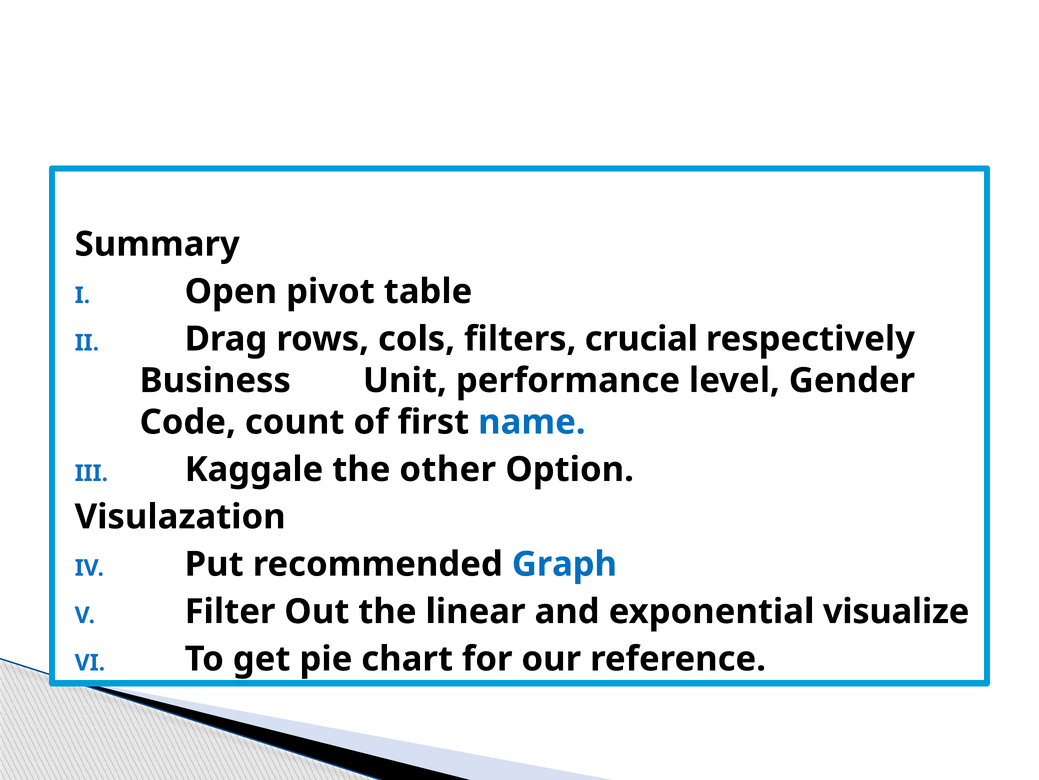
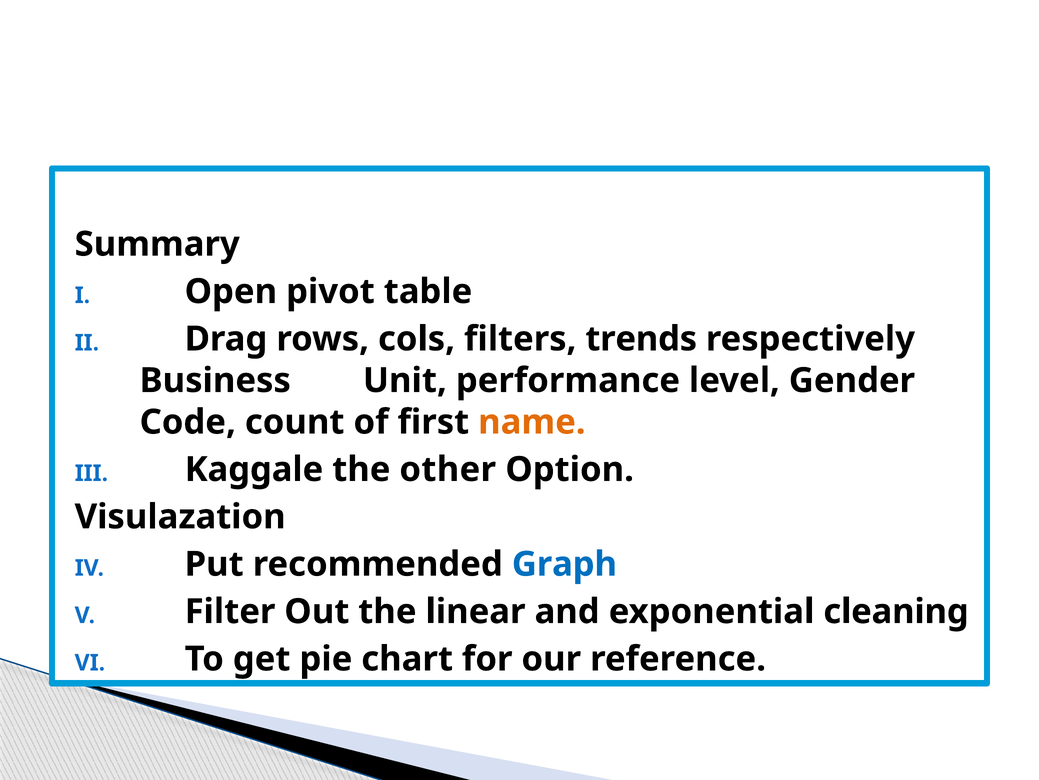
crucial: crucial -> trends
name colour: blue -> orange
visualize: visualize -> cleaning
